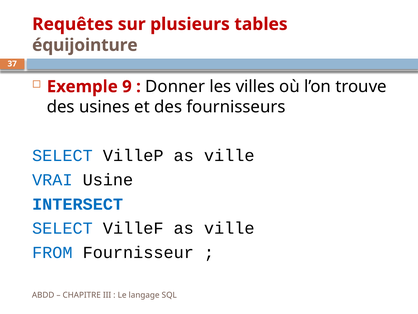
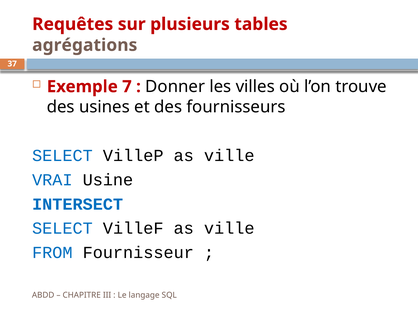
équijointure: équijointure -> agrégations
9: 9 -> 7
